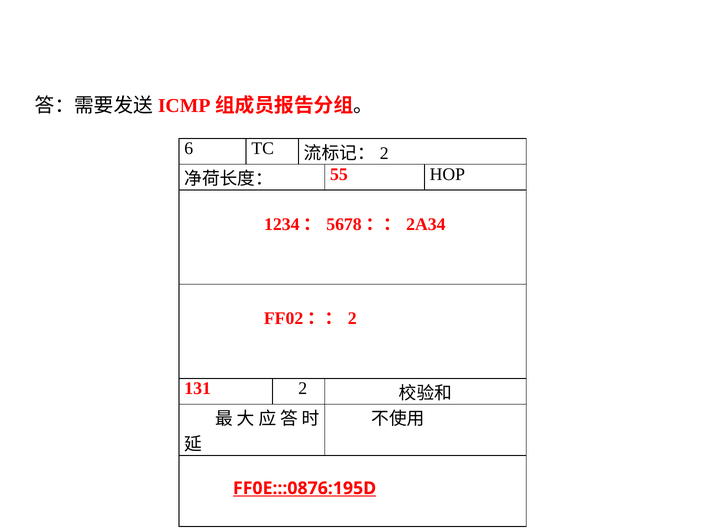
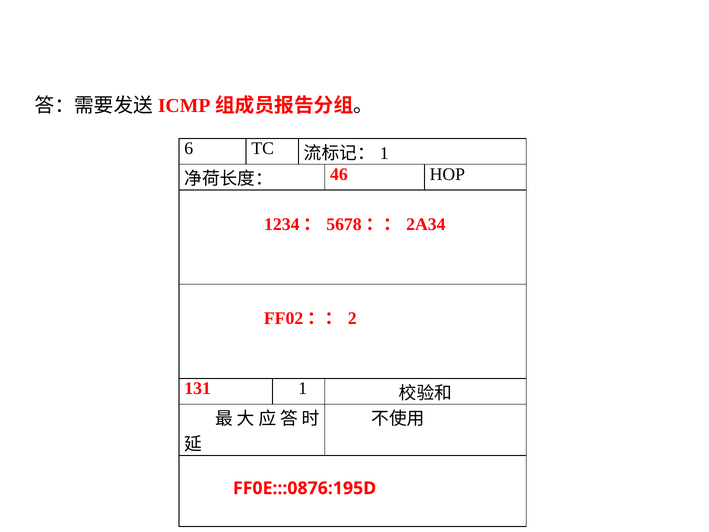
2 at (384, 153): 2 -> 1
55: 55 -> 46
131 2: 2 -> 1
FF0E:::0876:195D underline: present -> none
